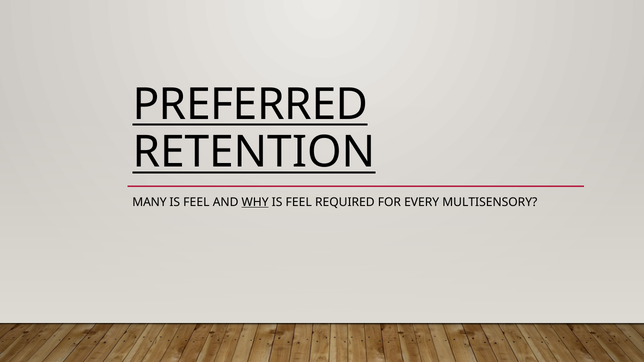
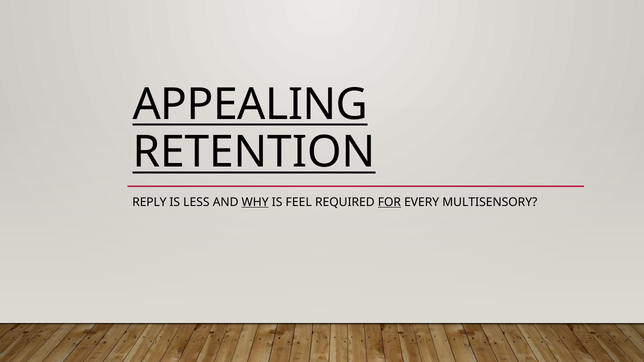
PREFERRED: PREFERRED -> APPEALING
MANY: MANY -> REPLY
FEEL at (196, 202): FEEL -> LESS
FOR underline: none -> present
